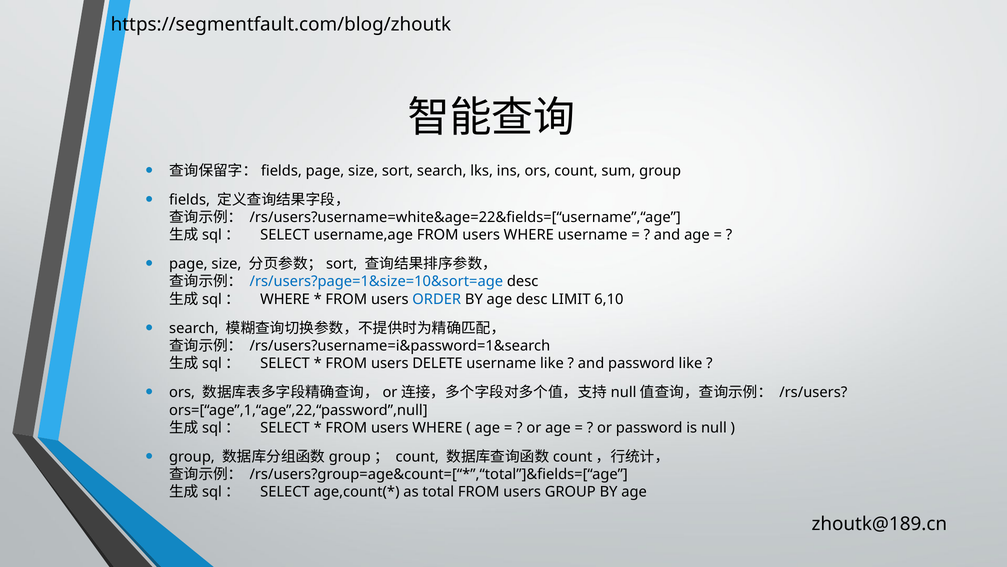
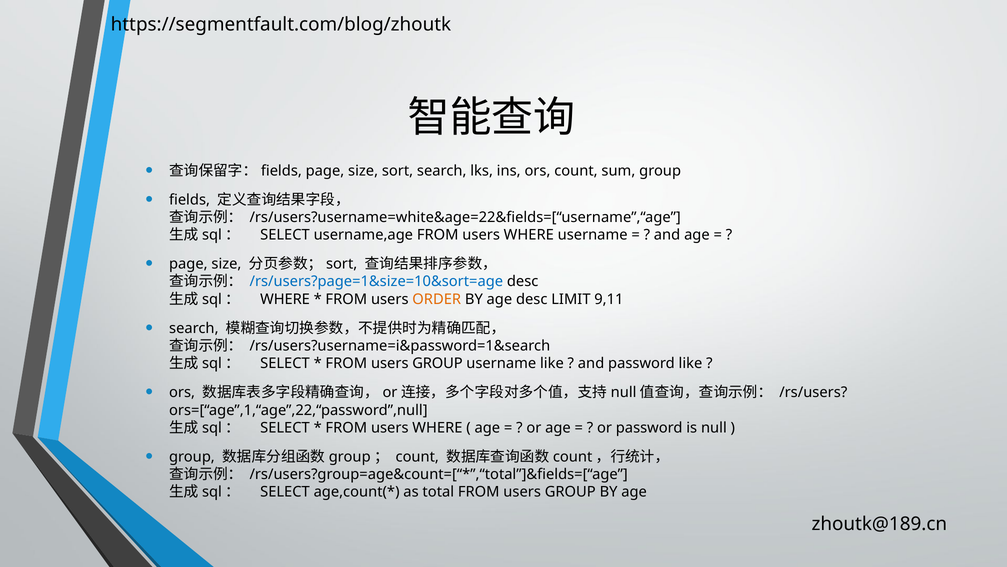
ORDER colour: blue -> orange
6,10: 6,10 -> 9,11
DELETE at (437, 363): DELETE -> GROUP
